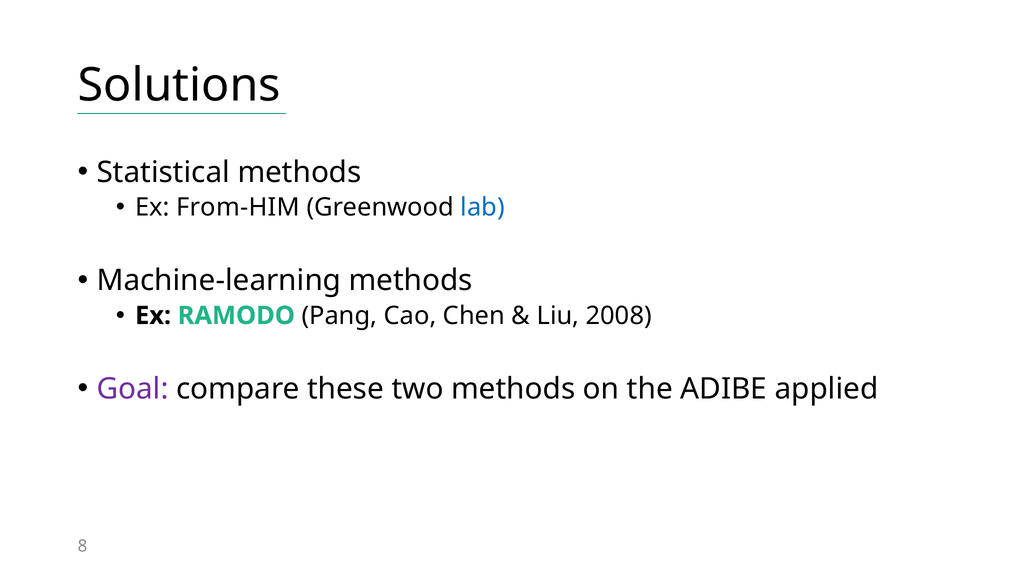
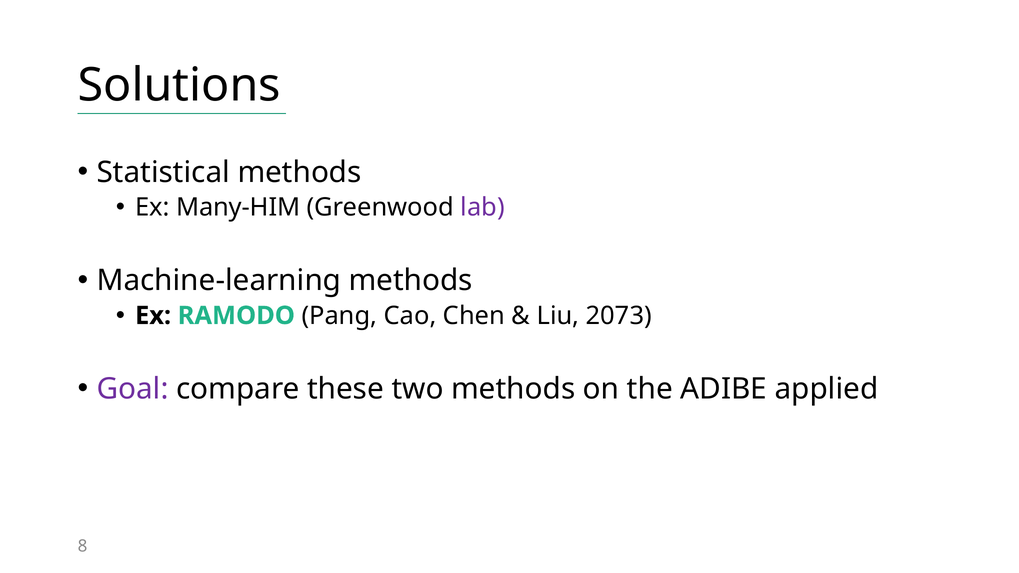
From-HIM: From-HIM -> Many-HIM
lab colour: blue -> purple
2008: 2008 -> 2073
